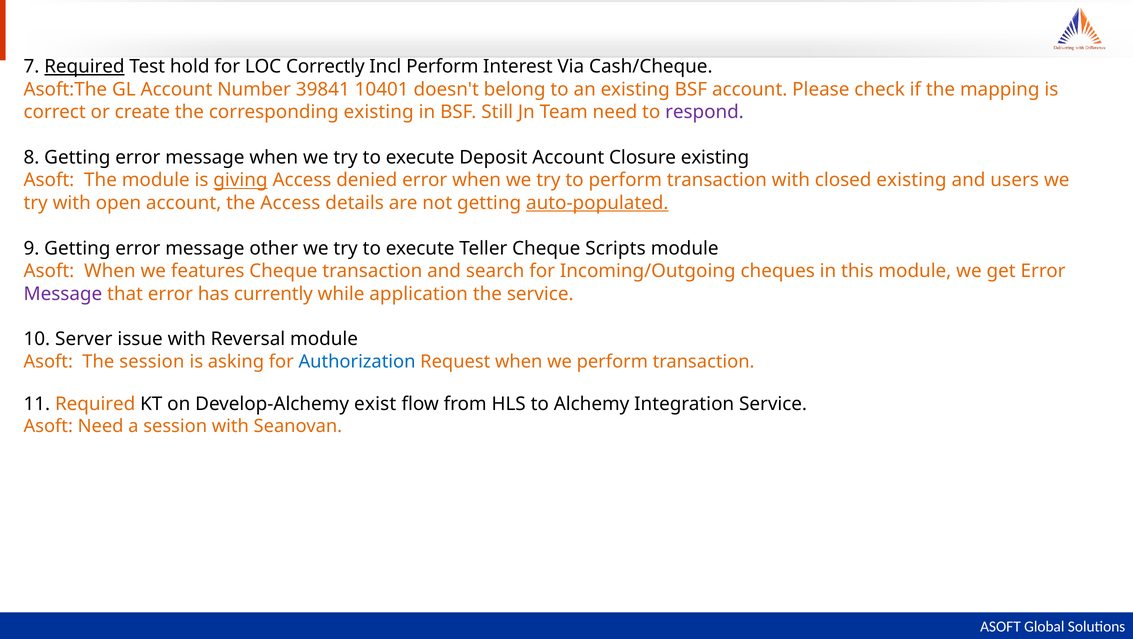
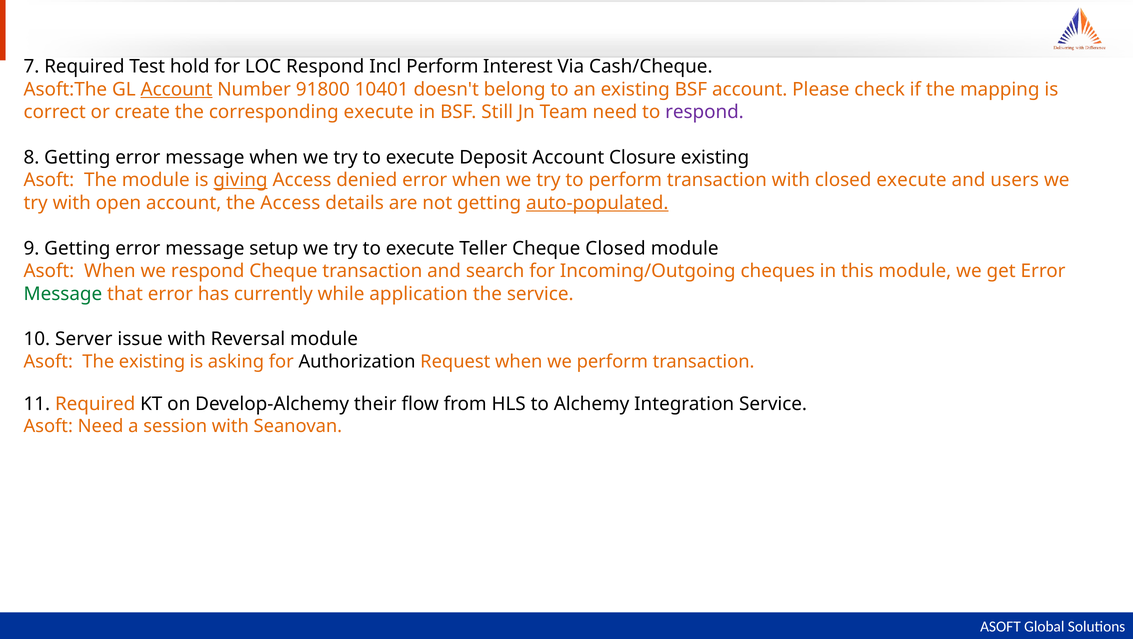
Required at (84, 67) underline: present -> none
LOC Correctly: Correctly -> Respond
Account at (176, 89) underline: none -> present
39841: 39841 -> 91800
corresponding existing: existing -> execute
closed existing: existing -> execute
other: other -> setup
Cheque Scripts: Scripts -> Closed
we features: features -> respond
Message at (63, 294) colour: purple -> green
The session: session -> existing
Authorization colour: blue -> black
exist: exist -> their
